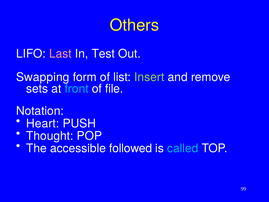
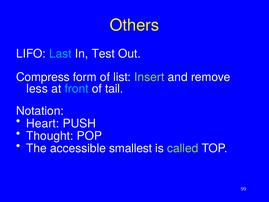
Last colour: pink -> light blue
Swapping: Swapping -> Compress
sets: sets -> less
file: file -> tail
followed: followed -> smallest
called colour: light blue -> light green
